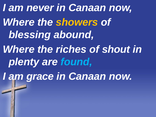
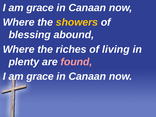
never at (40, 8): never -> grace
shout: shout -> living
found colour: light blue -> pink
